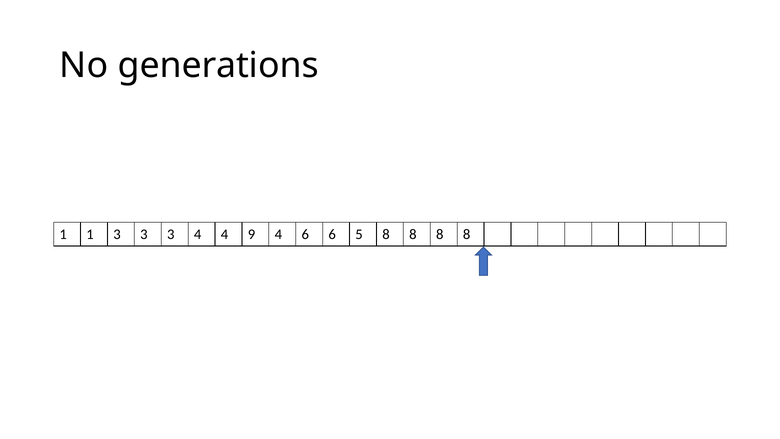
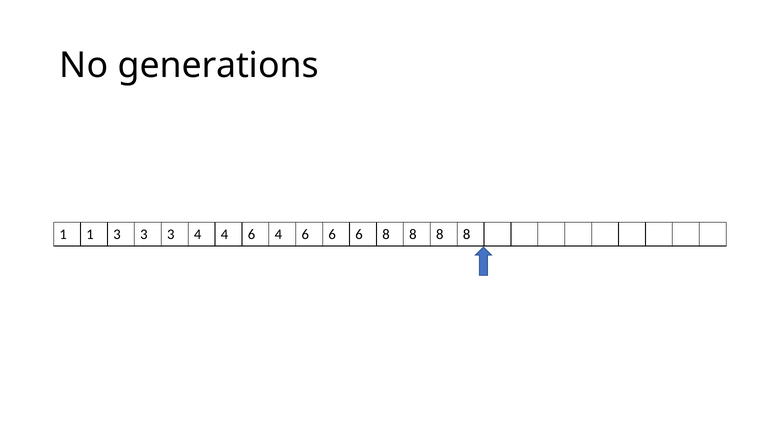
4 4 9: 9 -> 6
6 6 5: 5 -> 6
